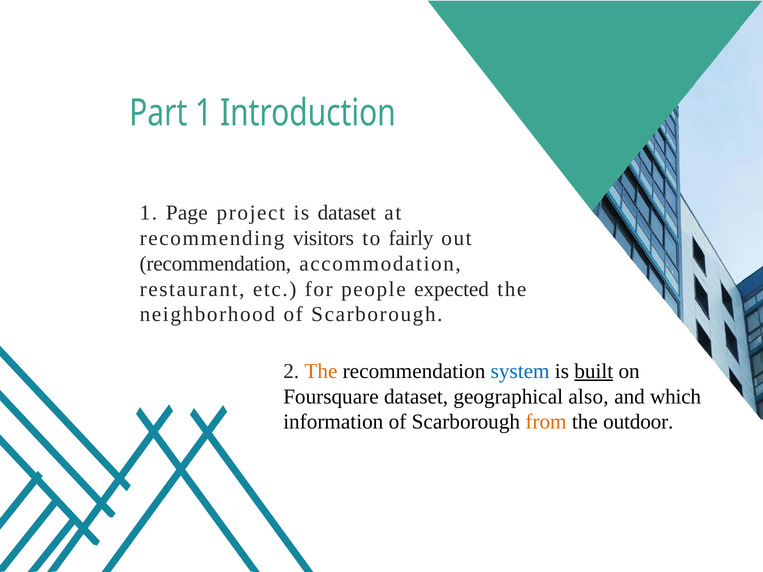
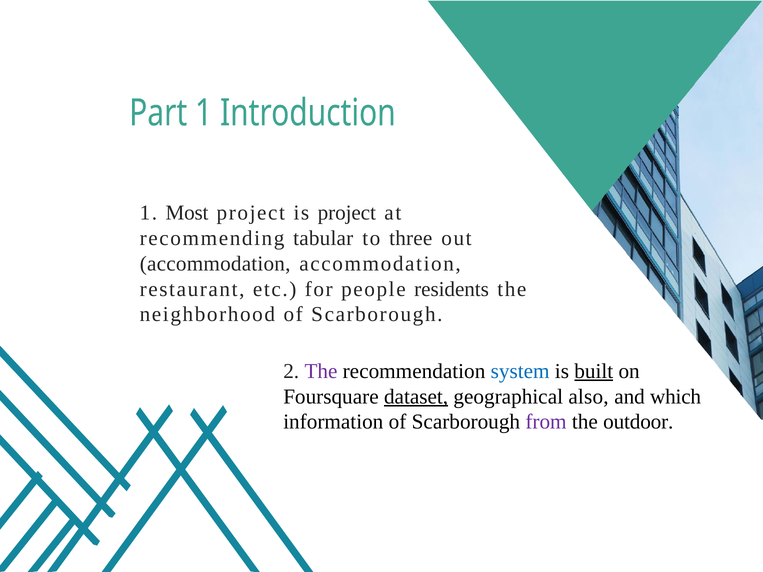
Page: Page -> Most
is dataset: dataset -> project
visitors: visitors -> tabular
fairly: fairly -> three
recommendation at (215, 264): recommendation -> accommodation
expected: expected -> residents
The at (321, 371) colour: orange -> purple
dataset at (416, 397) underline: none -> present
from colour: orange -> purple
